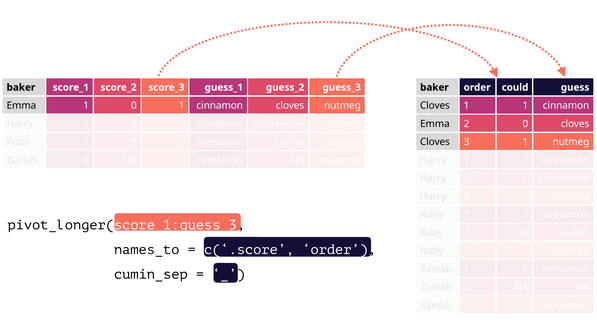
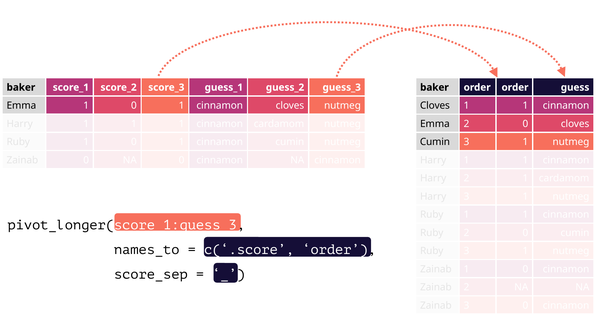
order could: could -> order
Cloves at (435, 142): Cloves -> Cumin
cumin_sep: cumin_sep -> score_sep
